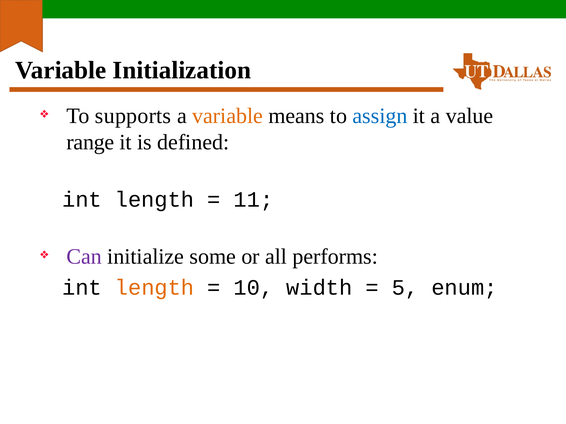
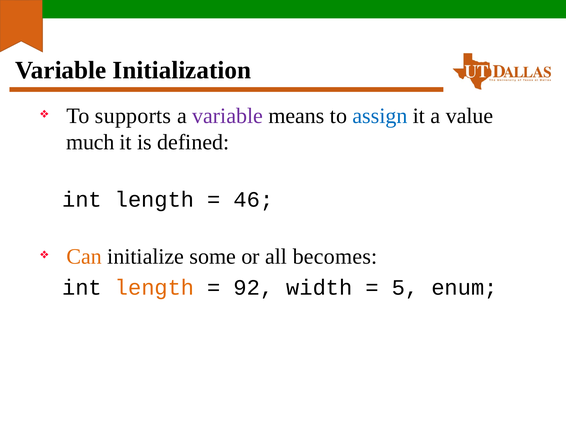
variable at (228, 116) colour: orange -> purple
range: range -> much
11: 11 -> 46
Can colour: purple -> orange
performs: performs -> becomes
10: 10 -> 92
